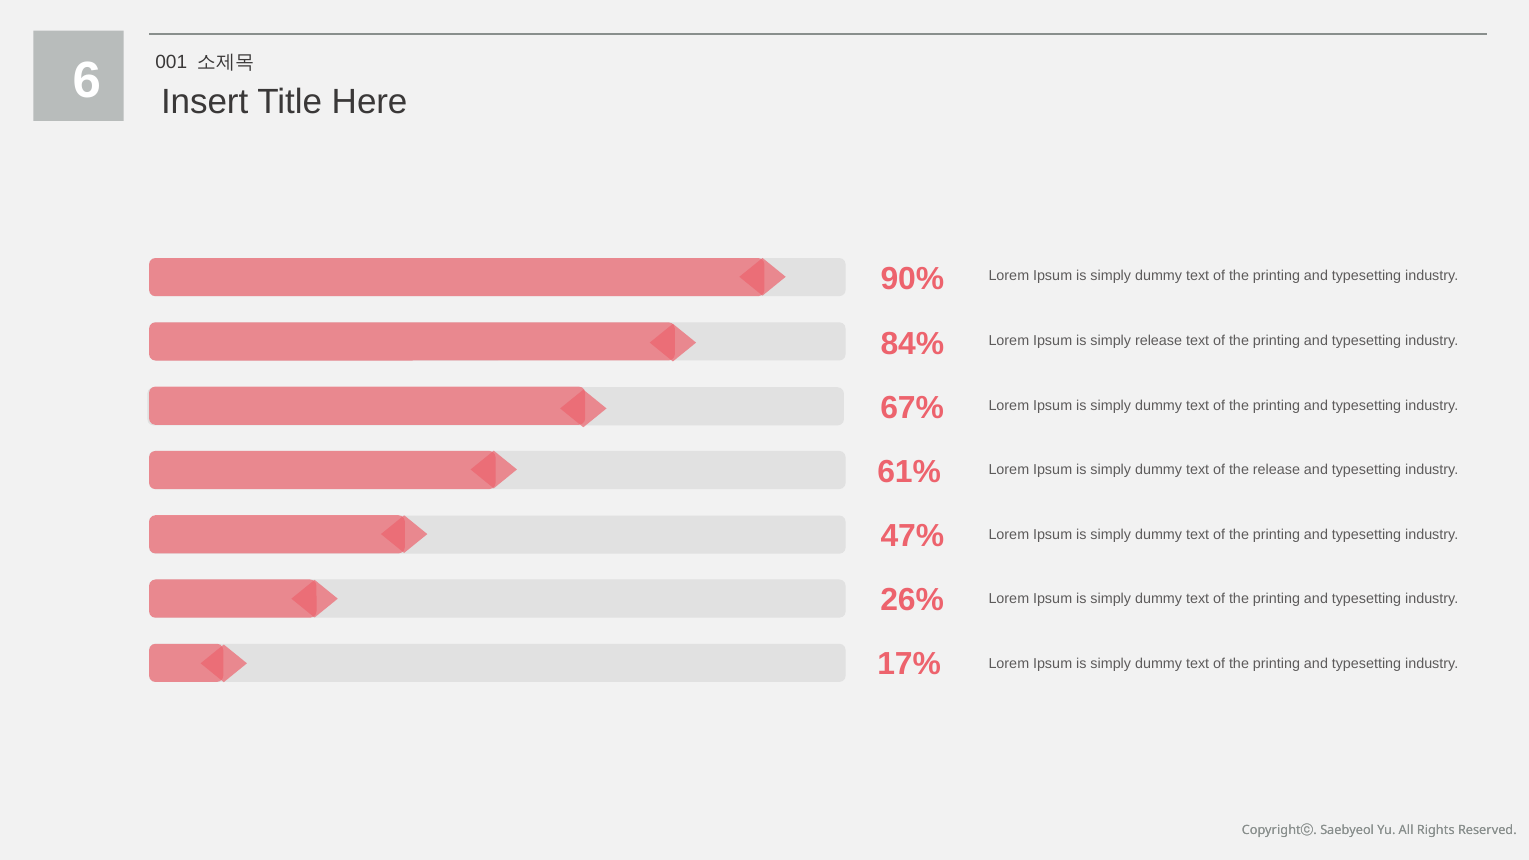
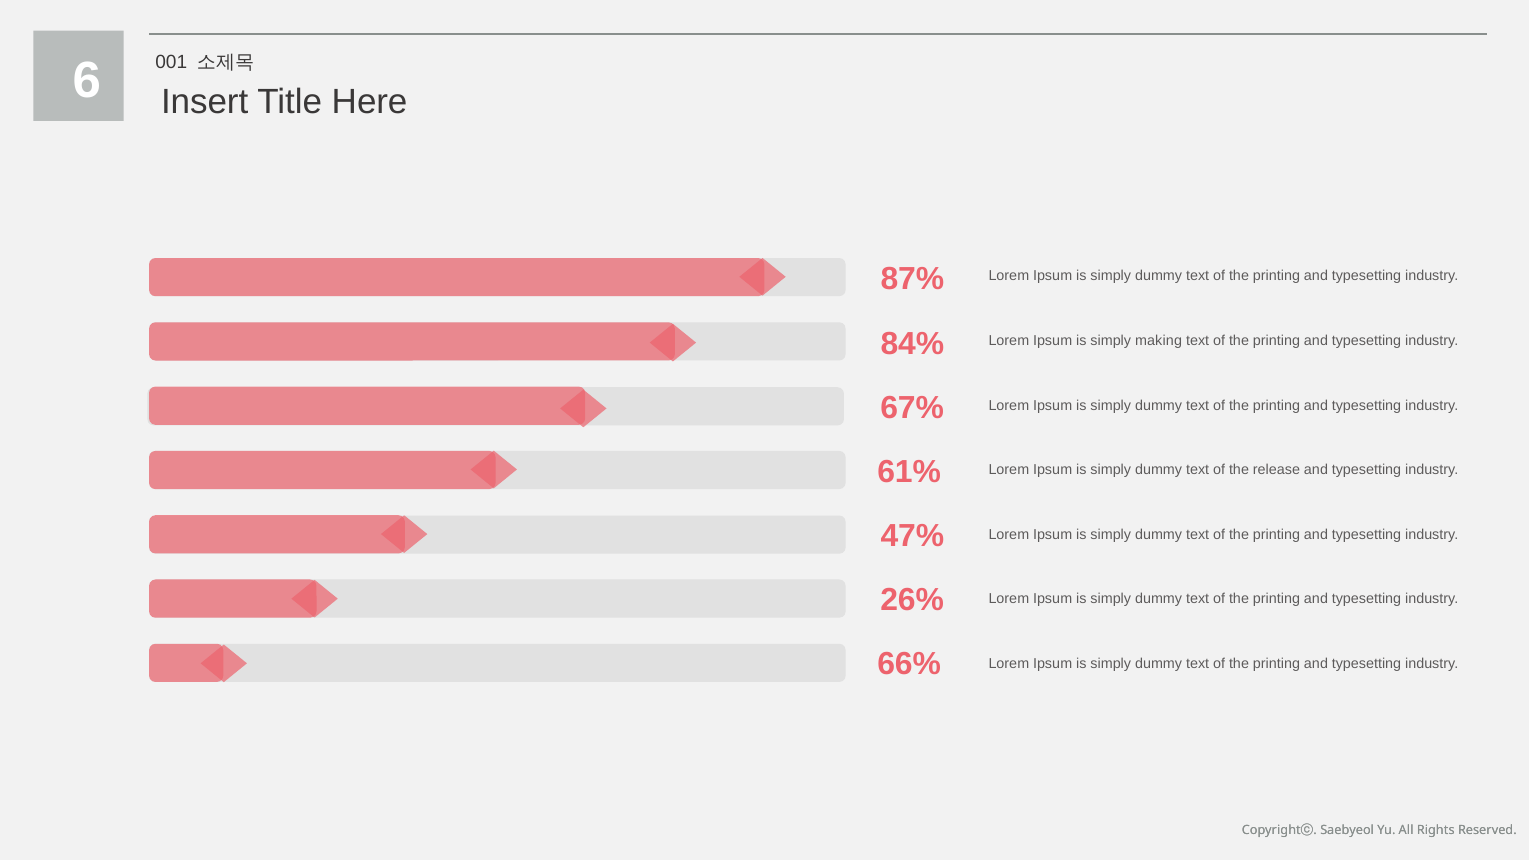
90%: 90% -> 87%
simply release: release -> making
17%: 17% -> 66%
